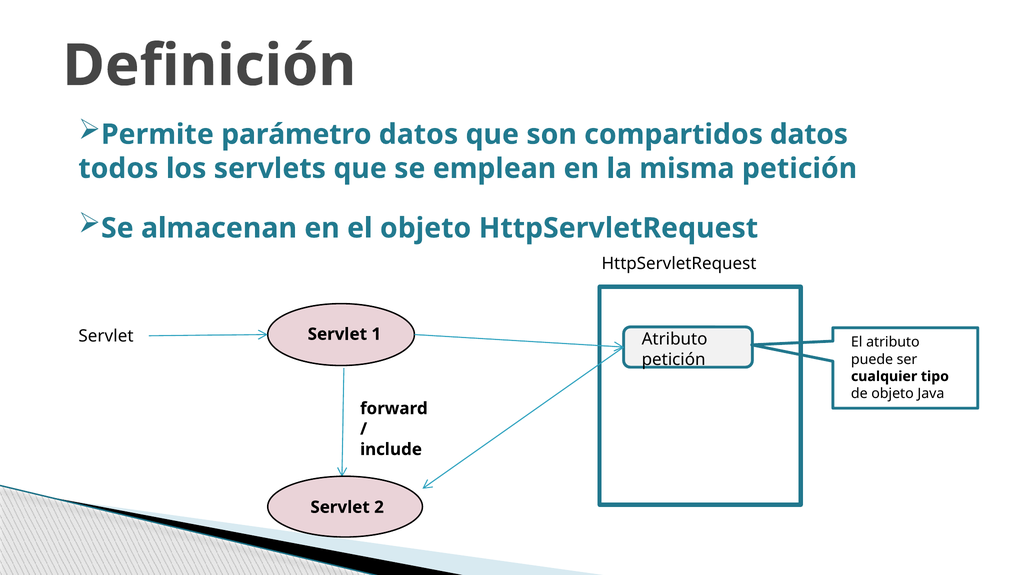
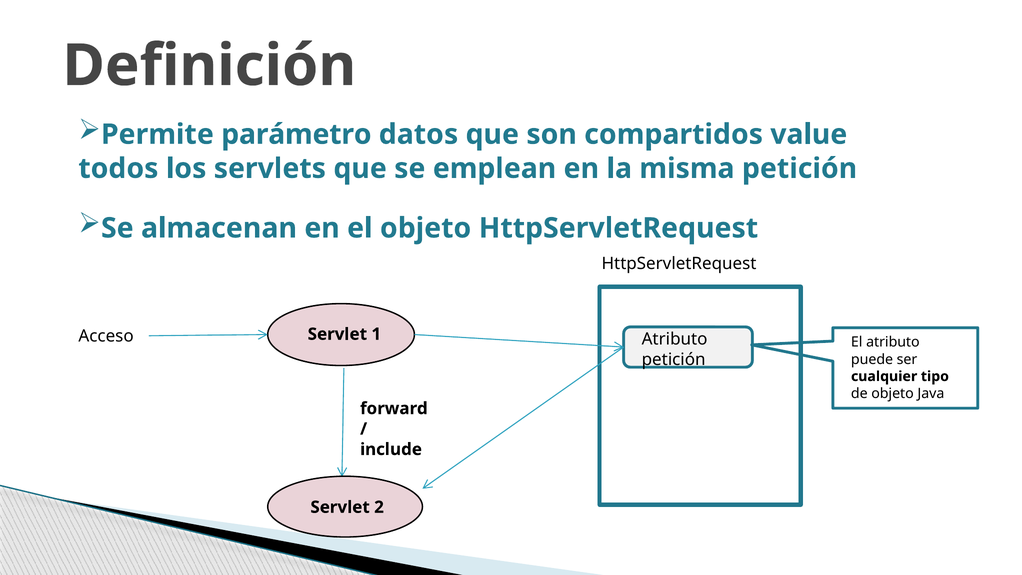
compartidos datos: datos -> value
Servlet at (106, 336): Servlet -> Acceso
